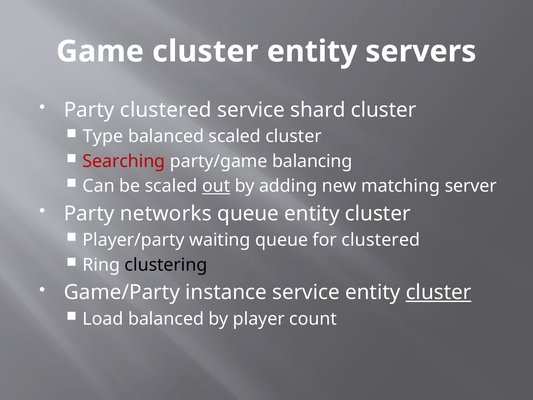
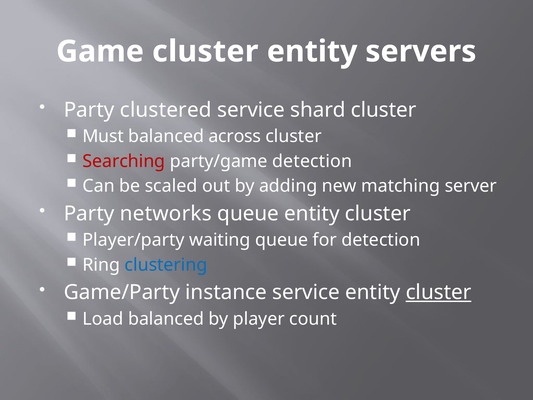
Type: Type -> Must
balanced scaled: scaled -> across
party/game balancing: balancing -> detection
out underline: present -> none
for clustered: clustered -> detection
clustering colour: black -> blue
